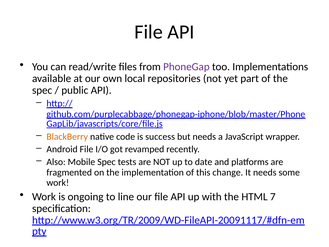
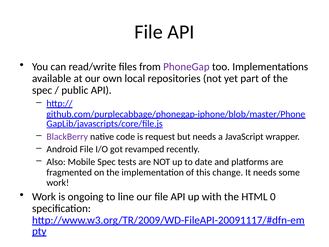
BlackBerry colour: orange -> purple
success: success -> request
7: 7 -> 0
